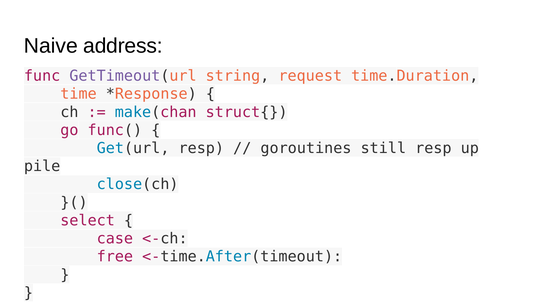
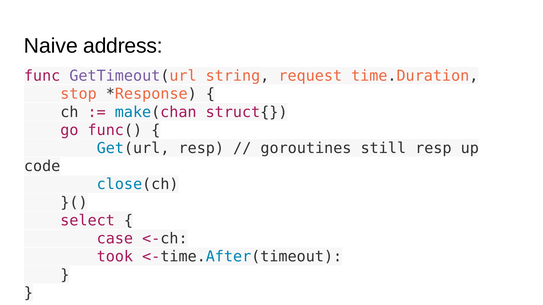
time: time -> stop
pile: pile -> code
free: free -> took
